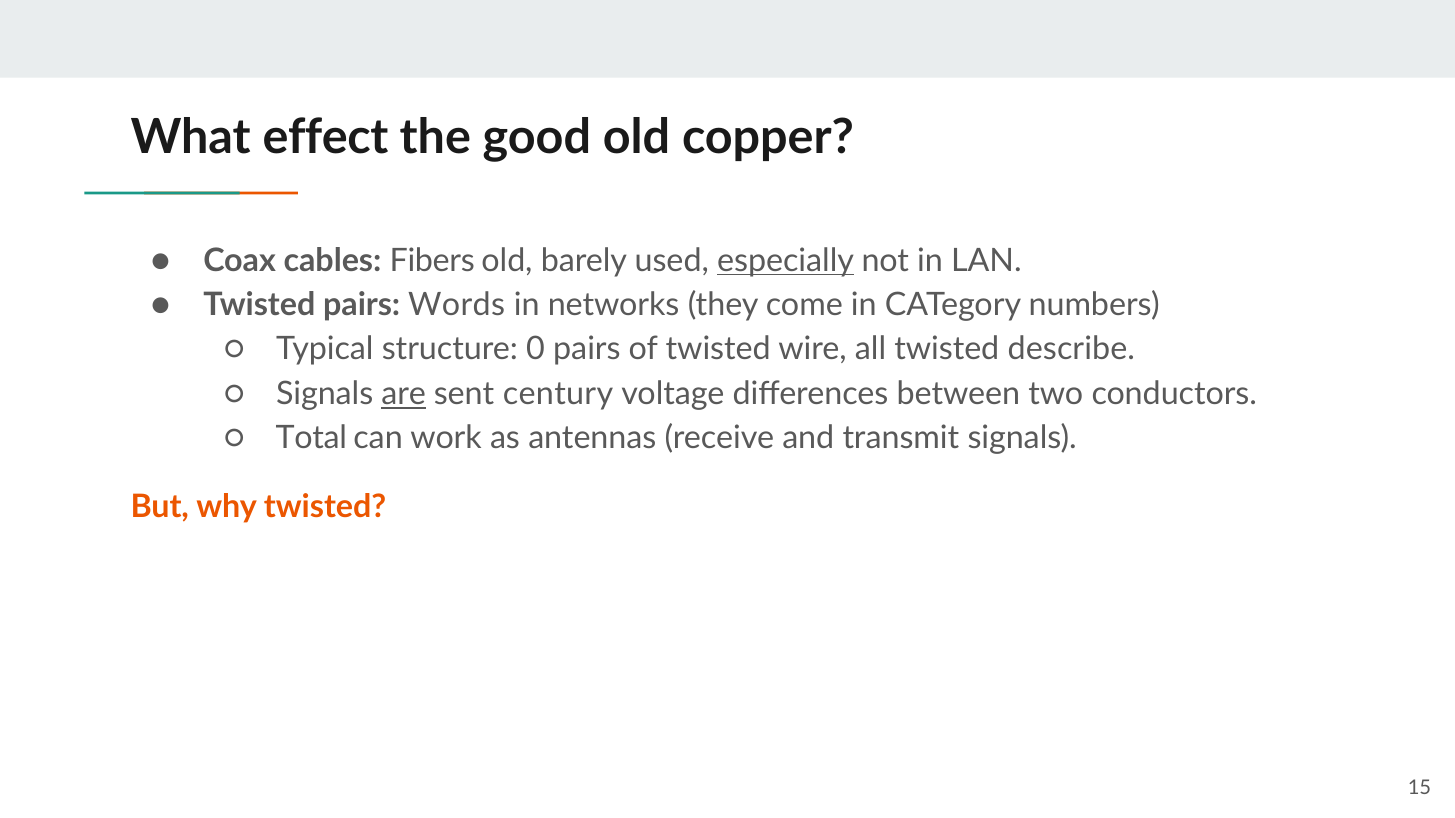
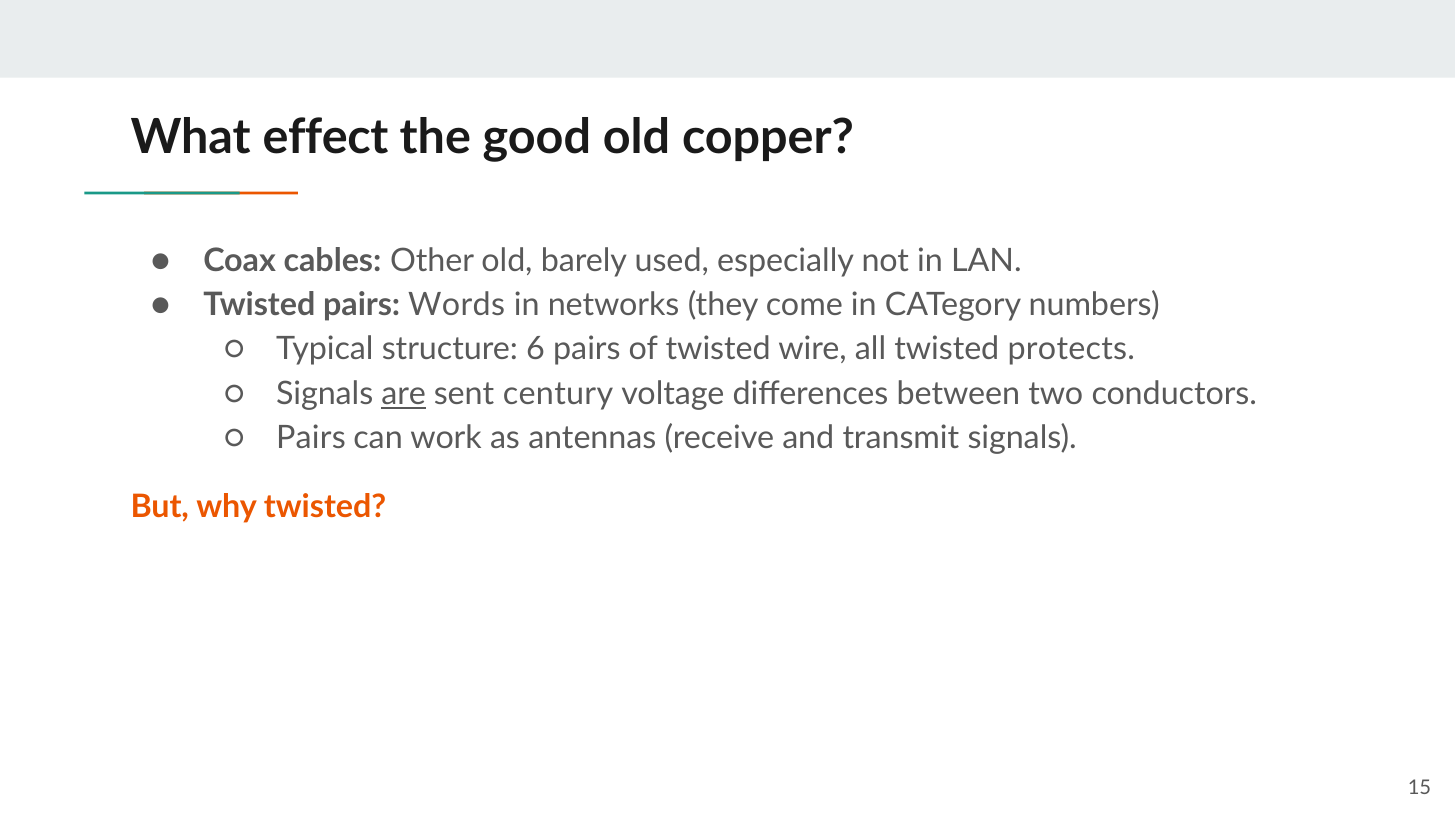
Fibers: Fibers -> Other
especially underline: present -> none
0: 0 -> 6
describe: describe -> protects
Total at (311, 438): Total -> Pairs
